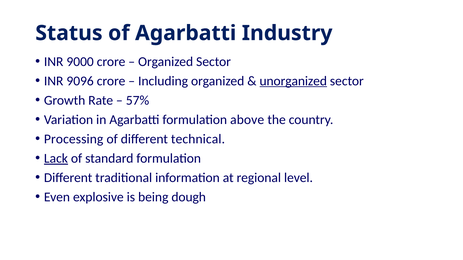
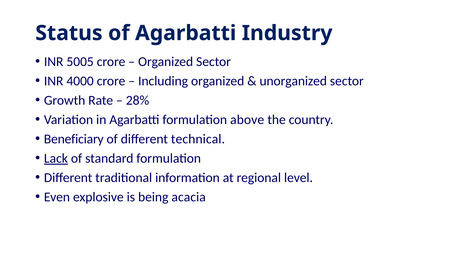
9000: 9000 -> 5005
9096: 9096 -> 4000
unorganized underline: present -> none
57%: 57% -> 28%
Processing: Processing -> Beneficiary
dough: dough -> acacia
